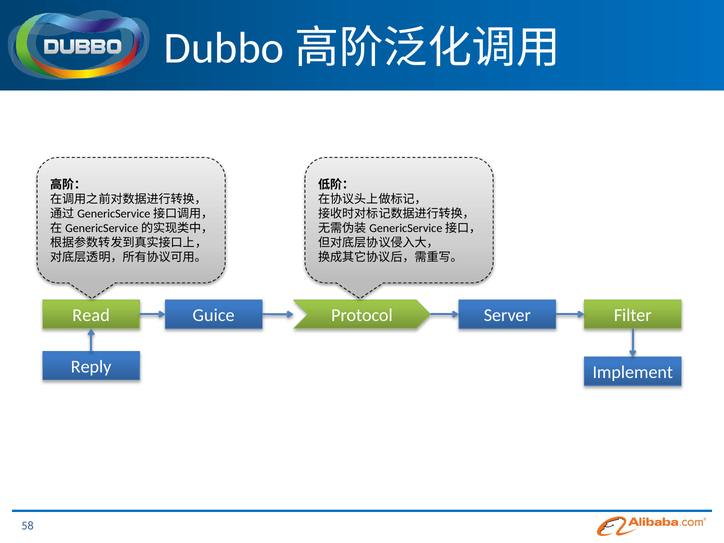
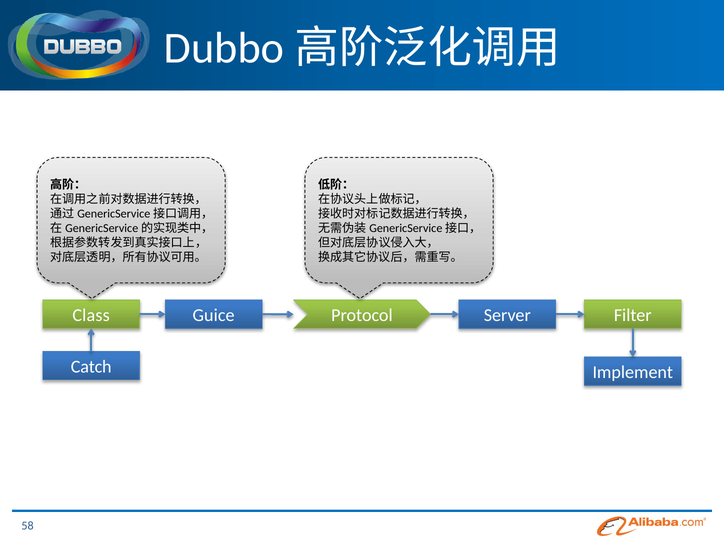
Read: Read -> Class
Reply: Reply -> Catch
